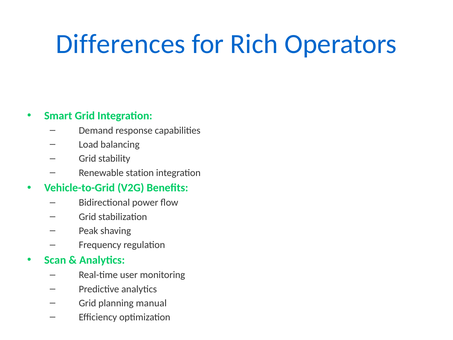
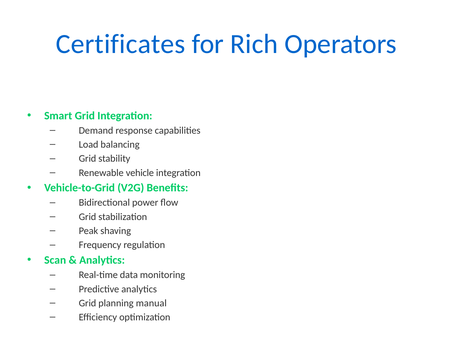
Differences: Differences -> Certificates
station: station -> vehicle
user: user -> data
